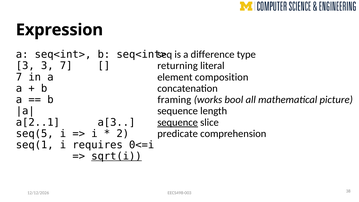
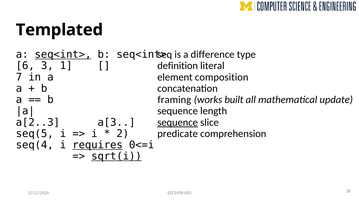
Expression: Expression -> Templated
seq<int> at (63, 54) underline: none -> present
3 at (25, 66): 3 -> 6
3 7: 7 -> 1
returning: returning -> definition
bool: bool -> built
picture: picture -> update
a[2..1: a[2..1 -> a[2..3
seq(1: seq(1 -> seq(4
requires underline: none -> present
